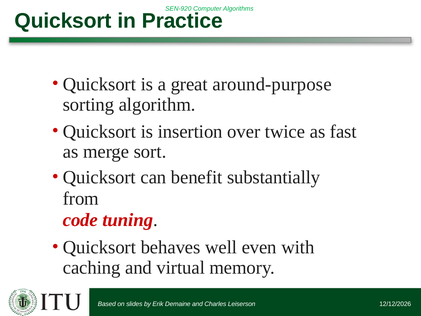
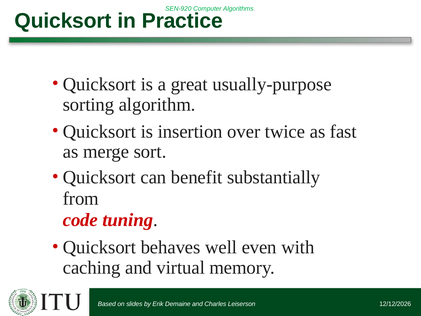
around-purpose: around-purpose -> usually-purpose
